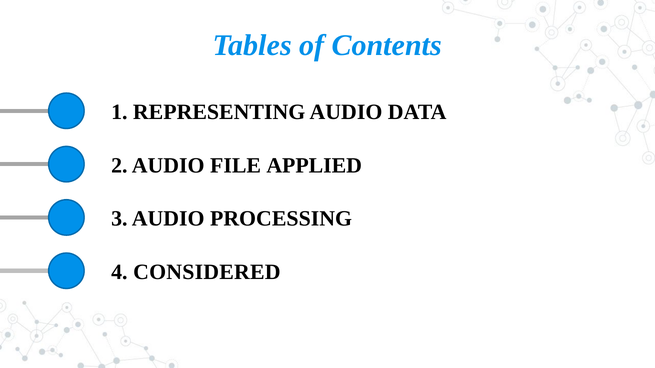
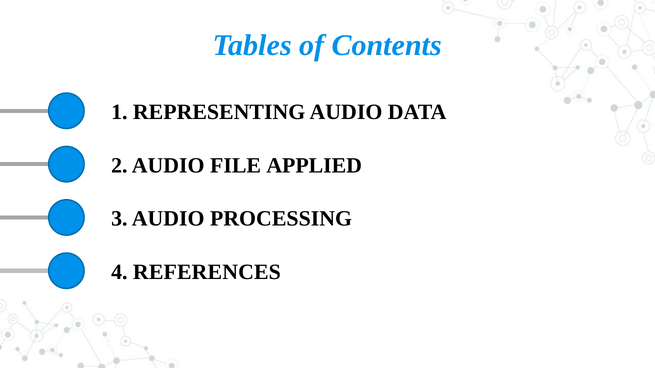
CONSIDERED: CONSIDERED -> REFERENCES
